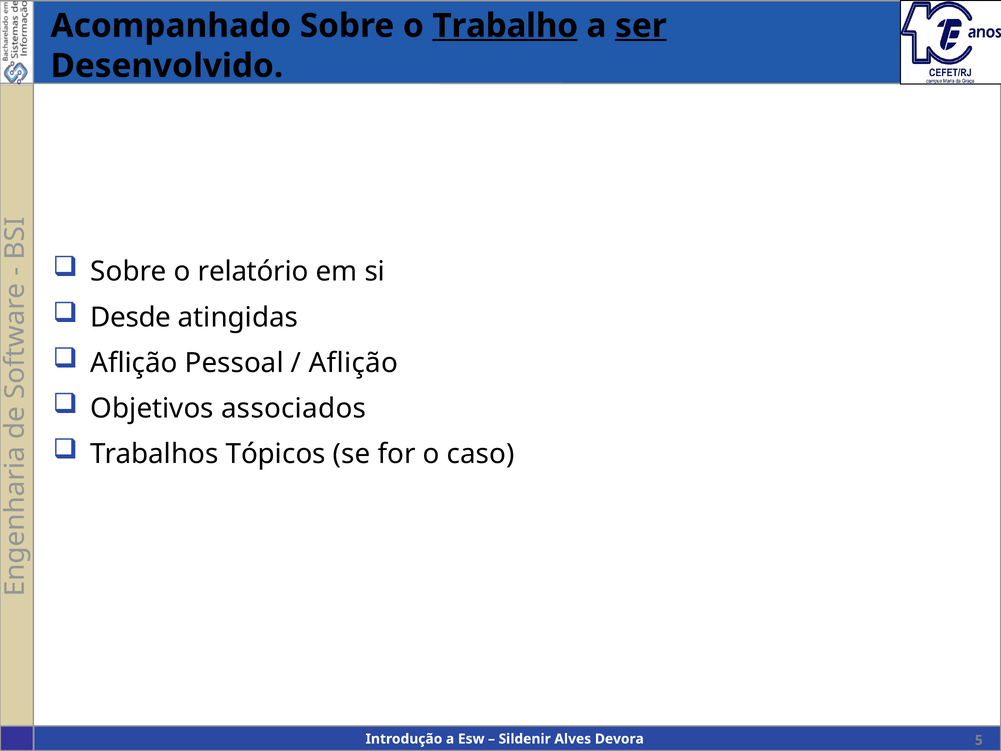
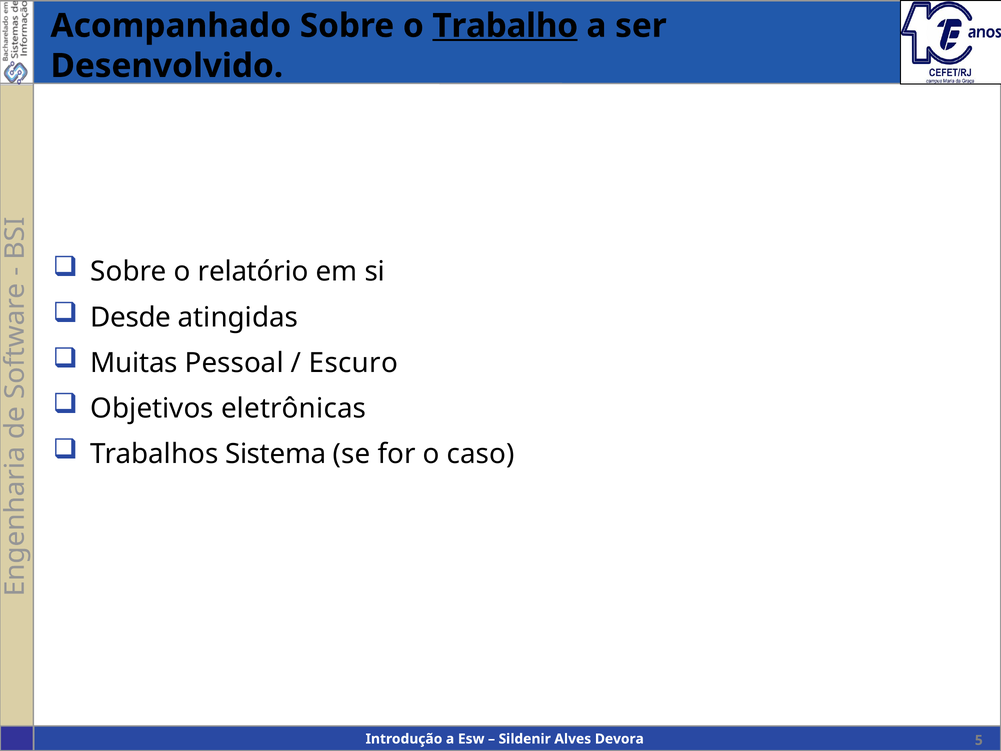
ser underline: present -> none
Aflição at (134, 363): Aflição -> Muitas
Aflição at (353, 363): Aflição -> Escuro
associados: associados -> eletrônicas
Tópicos: Tópicos -> Sistema
